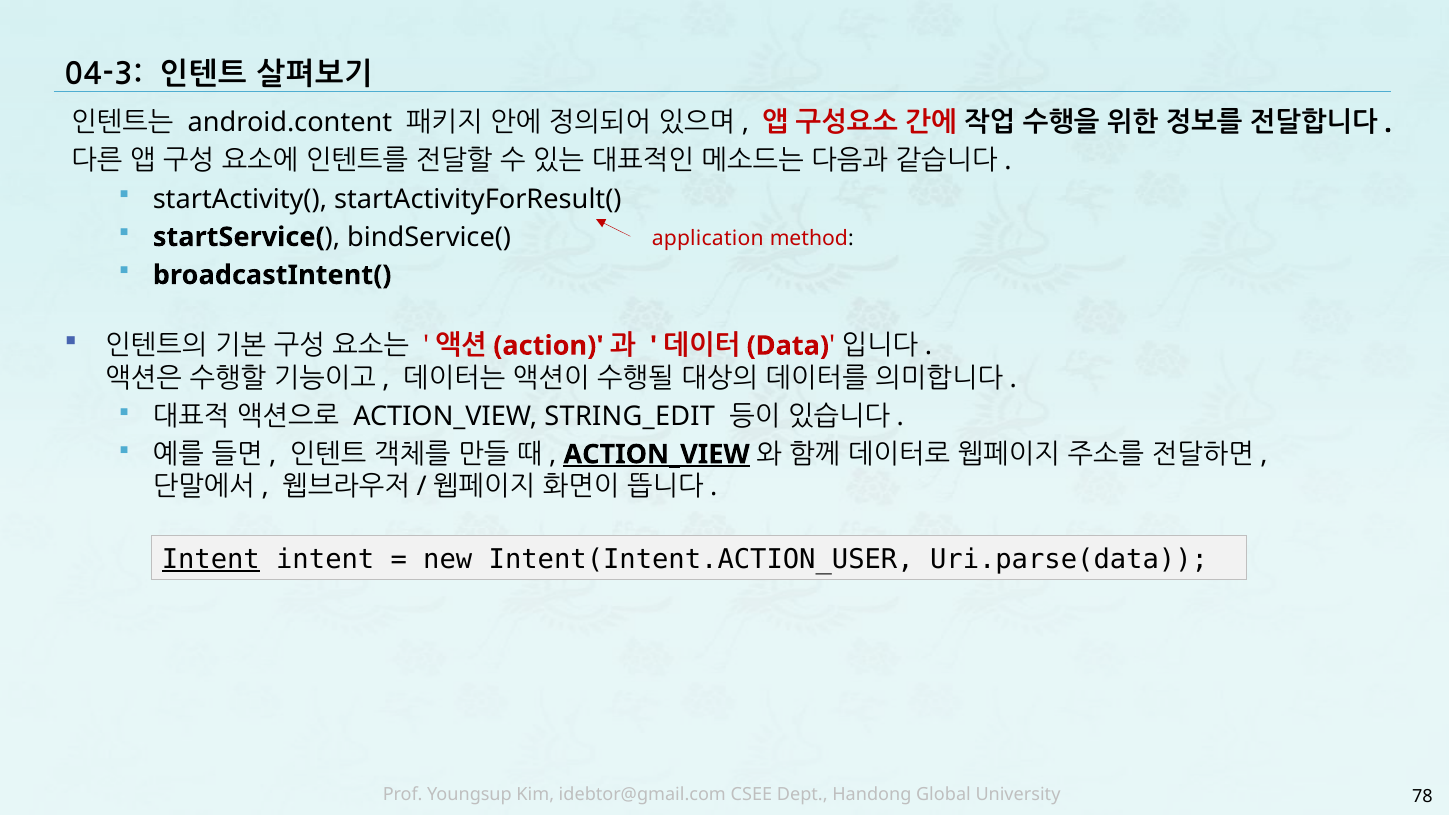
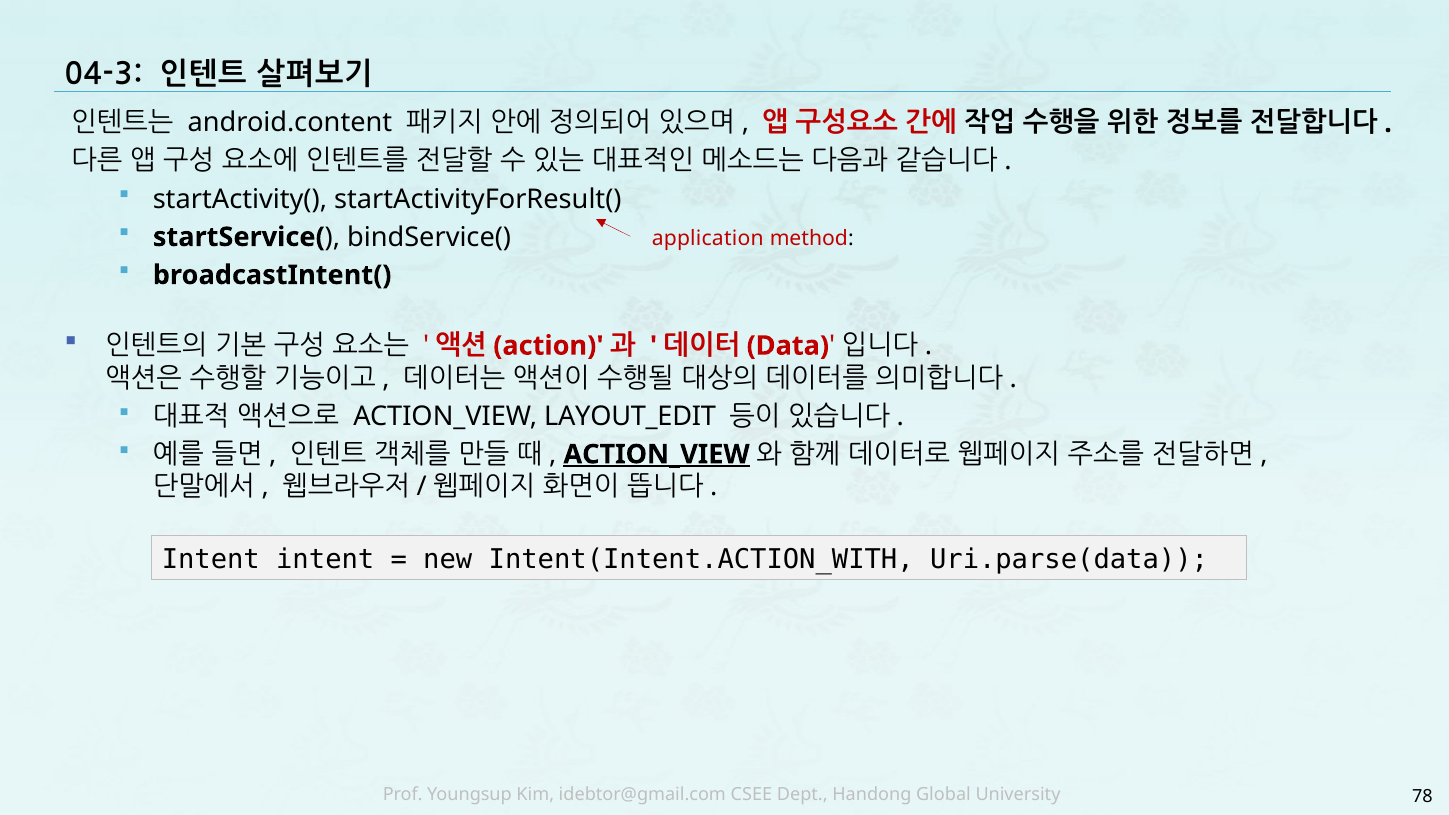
STRING_EDIT: STRING_EDIT -> LAYOUT_EDIT
Intent at (211, 559) underline: present -> none
Intent(Intent.ACTION_USER: Intent(Intent.ACTION_USER -> Intent(Intent.ACTION_WITH
